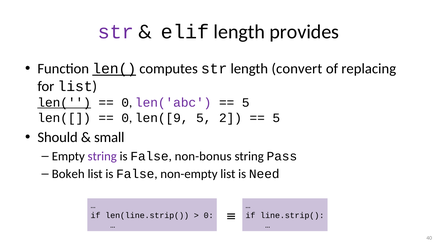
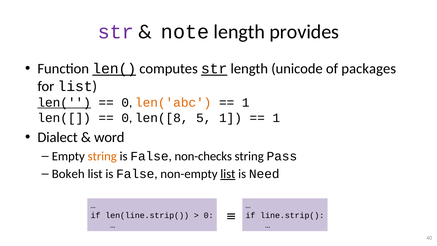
elif: elif -> note
str at (214, 69) underline: none -> present
convert: convert -> unicode
replacing: replacing -> packages
len('abc colour: purple -> orange
5 at (246, 103): 5 -> 1
len([9: len([9 -> len([8
5 2: 2 -> 1
5 at (276, 118): 5 -> 1
Should: Should -> Dialect
small: small -> word
string at (102, 156) colour: purple -> orange
non-bonus: non-bonus -> non-checks
list at (228, 174) underline: none -> present
